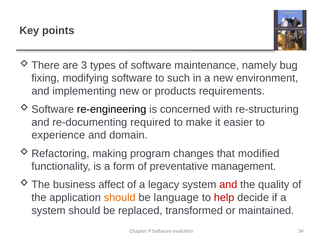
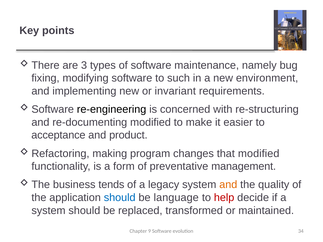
products: products -> invariant
re-documenting required: required -> modified
experience: experience -> acceptance
domain: domain -> product
affect: affect -> tends
and at (228, 185) colour: red -> orange
should at (120, 198) colour: orange -> blue
